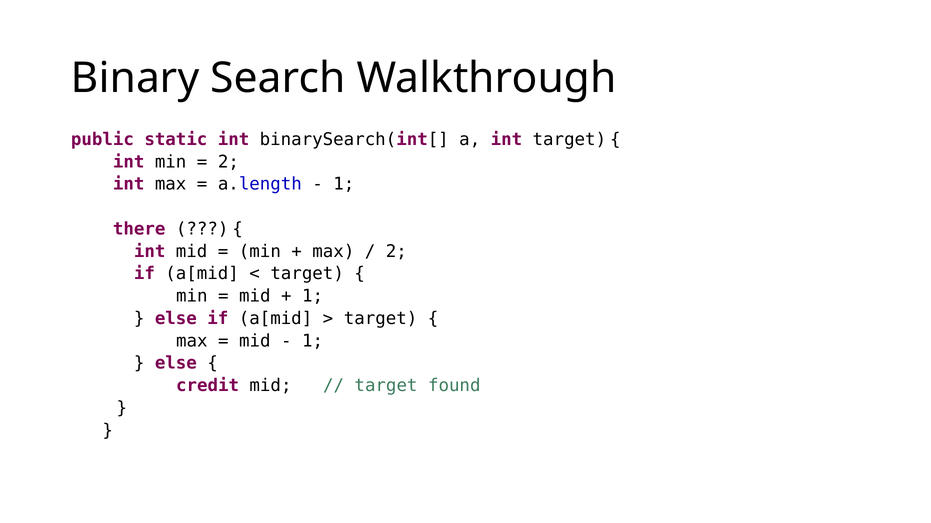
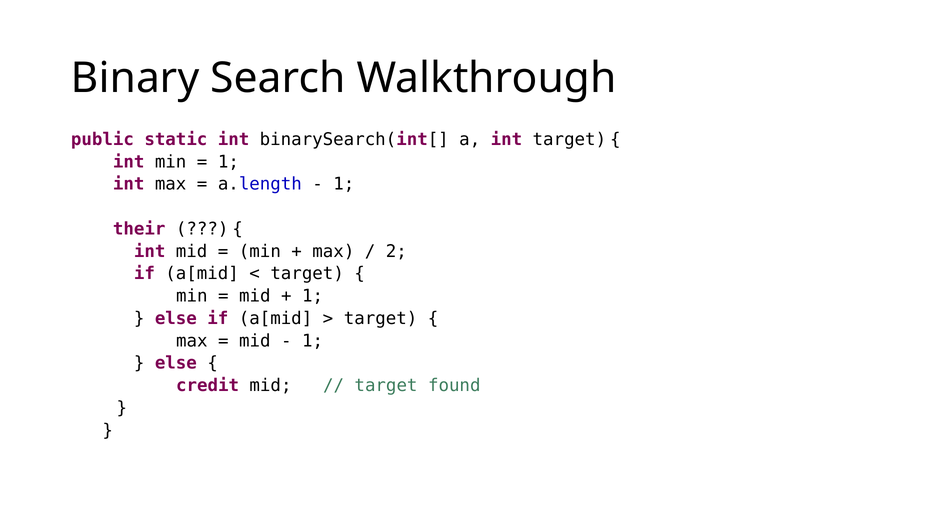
2 at (228, 162): 2 -> 1
there: there -> their
